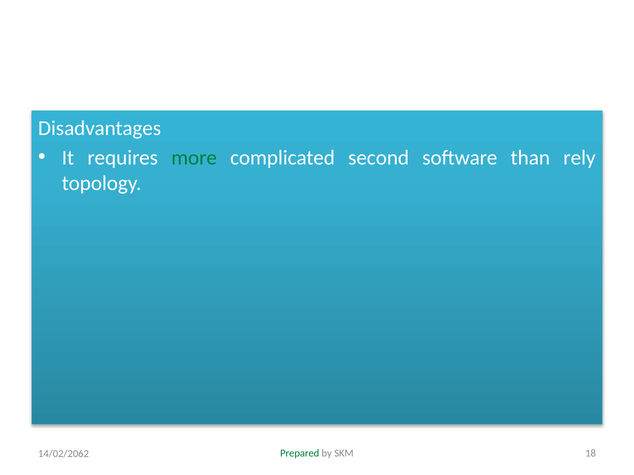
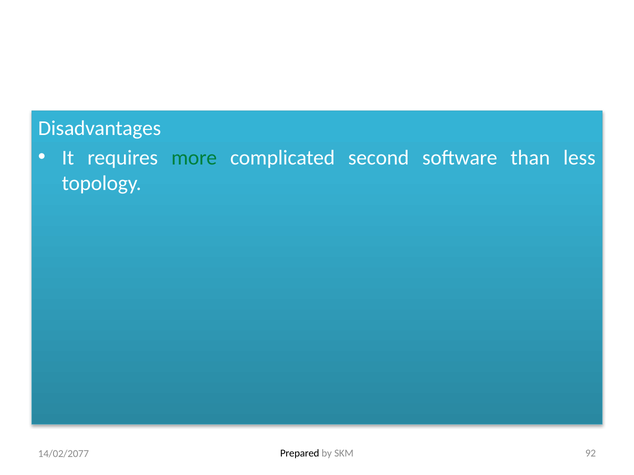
rely: rely -> less
Prepared colour: green -> black
18: 18 -> 92
14/02/2062: 14/02/2062 -> 14/02/2077
